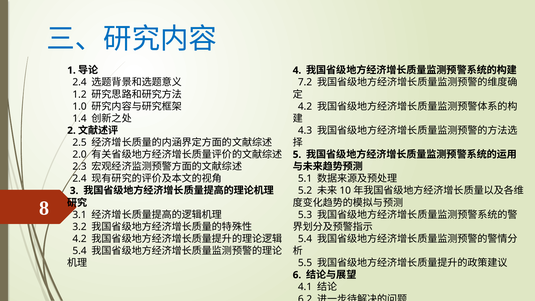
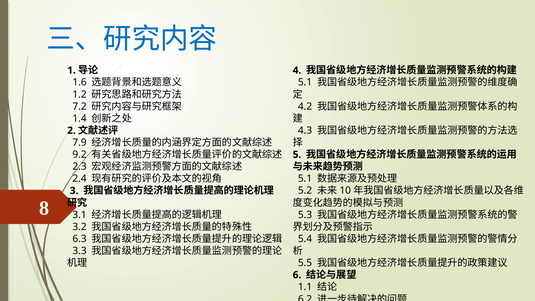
2.4 at (80, 82): 2.4 -> 1.6
7.2 at (305, 82): 7.2 -> 5.1
1.0: 1.0 -> 7.2
2.5: 2.5 -> 7.9
2.0: 2.0 -> 9.2
4.2 at (80, 239): 4.2 -> 6.3
5.4 at (80, 251): 5.4 -> 3.3
4.1: 4.1 -> 1.1
